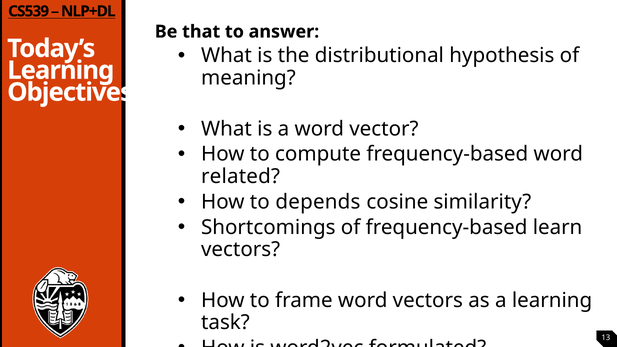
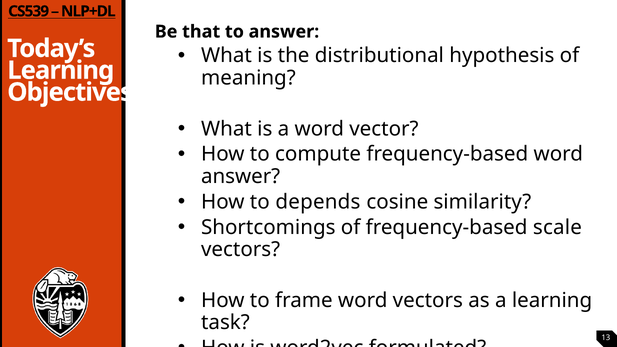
related at (240, 176): related -> answer
learn: learn -> scale
